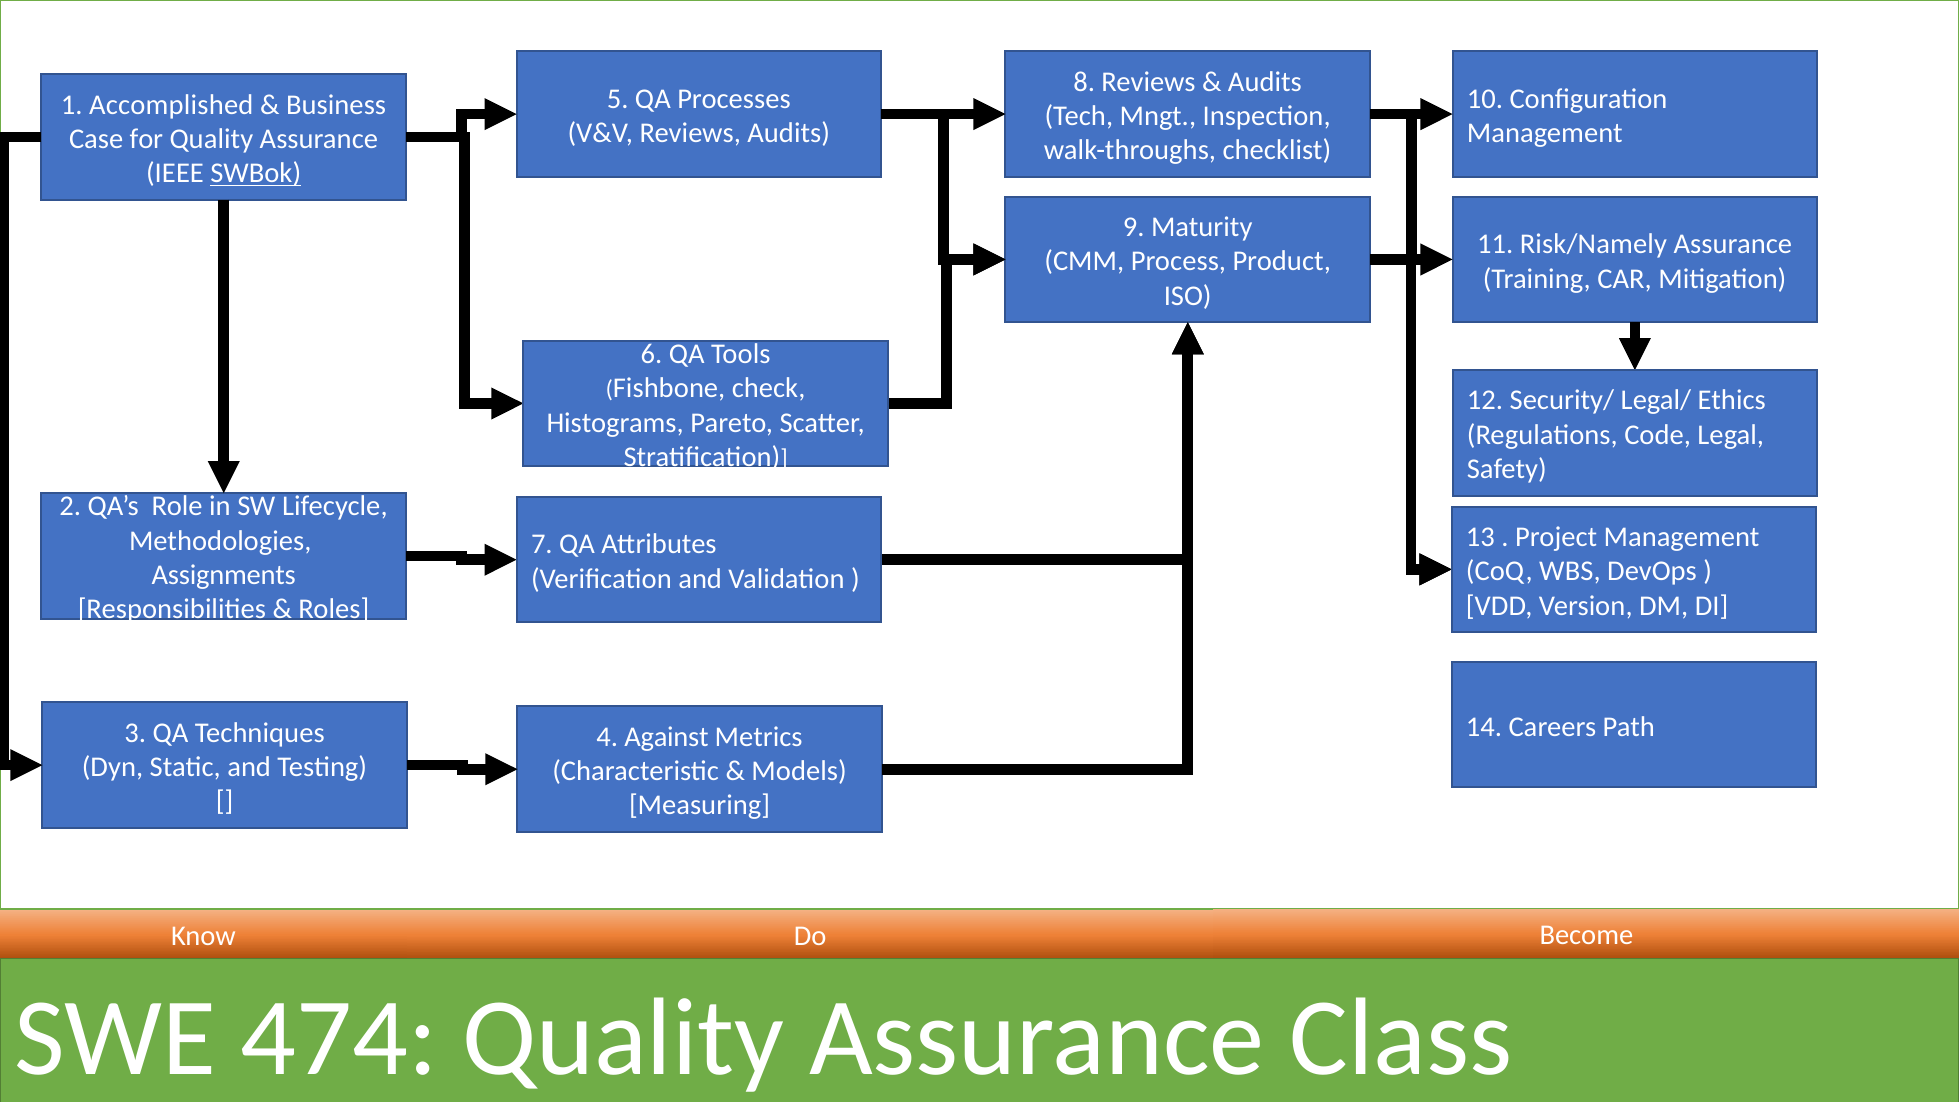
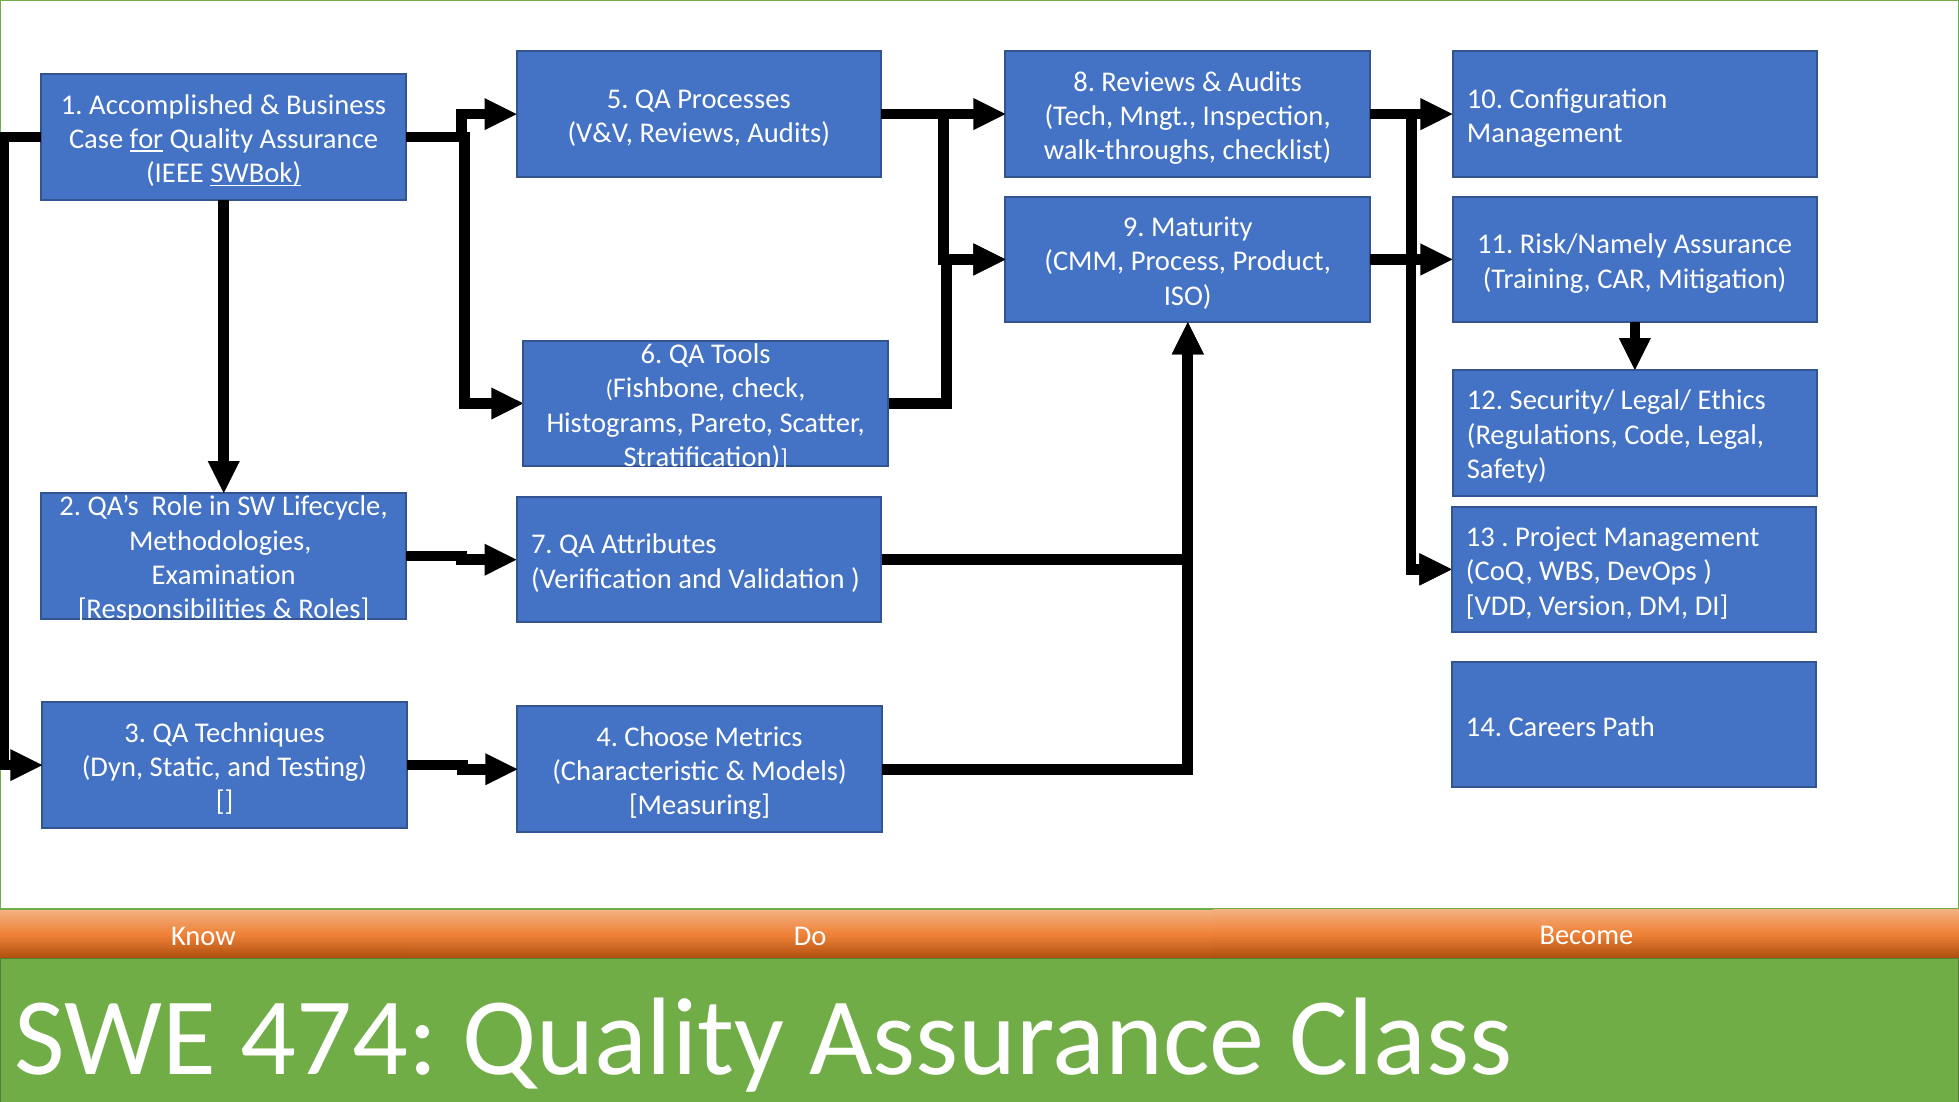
for underline: none -> present
Assignments: Assignments -> Examination
Against: Against -> Choose
